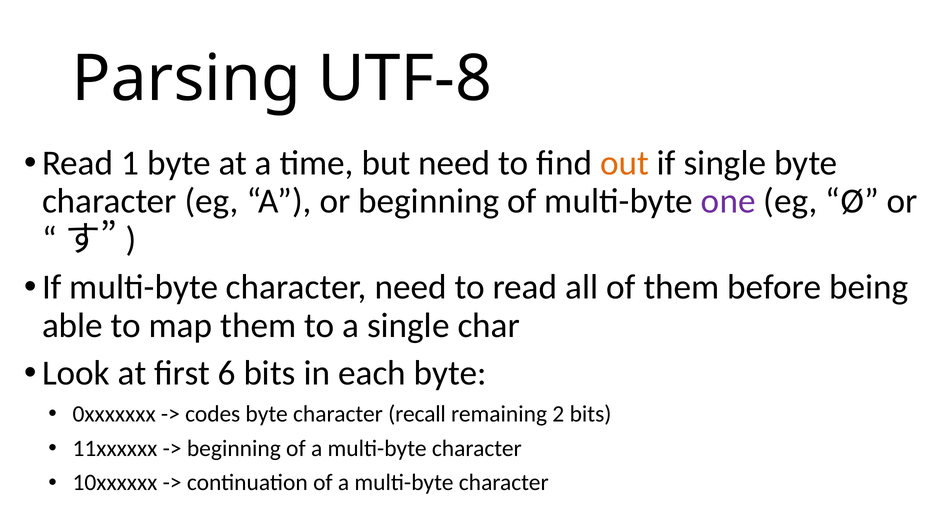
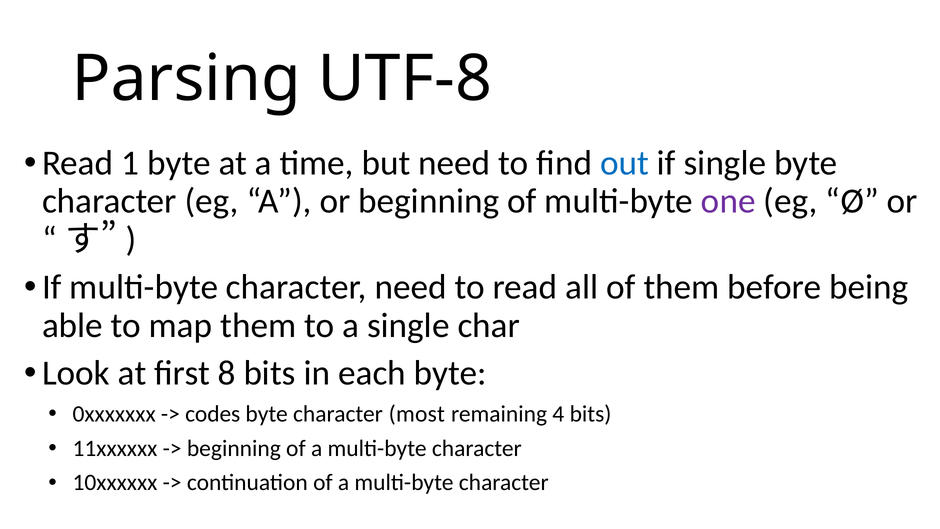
out colour: orange -> blue
6: 6 -> 8
recall: recall -> most
2: 2 -> 4
